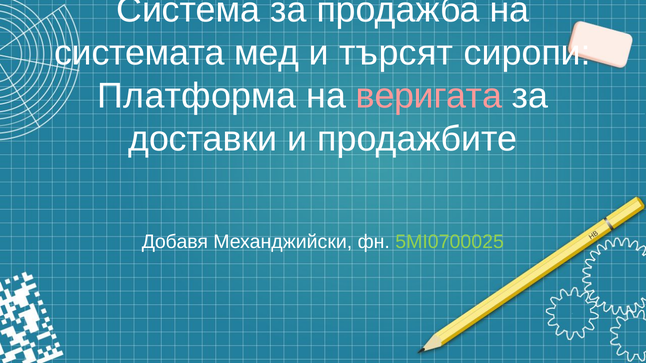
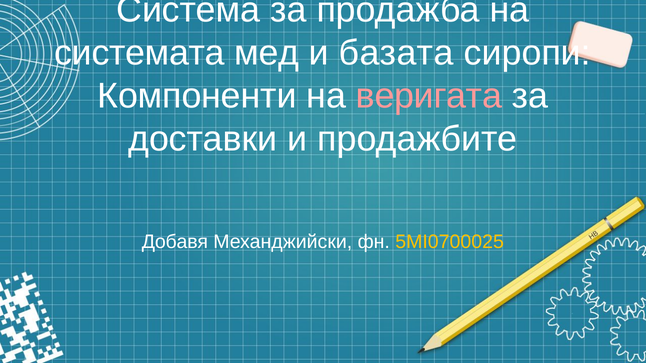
търсят: търсят -> базата
Платформа: Платформа -> Компоненти
5MI0700025 colour: light green -> yellow
